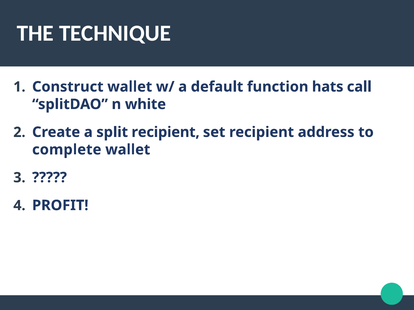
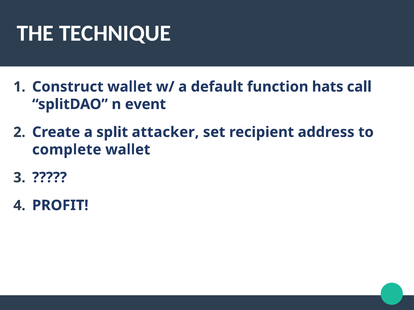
white: white -> event
split recipient: recipient -> attacker
